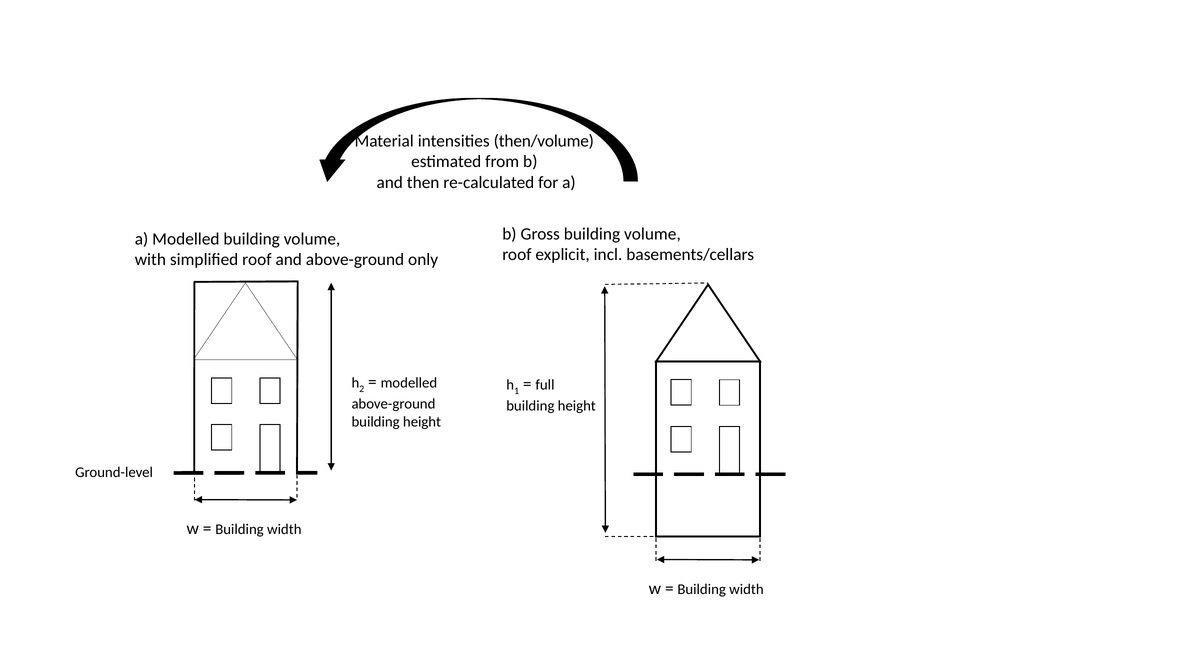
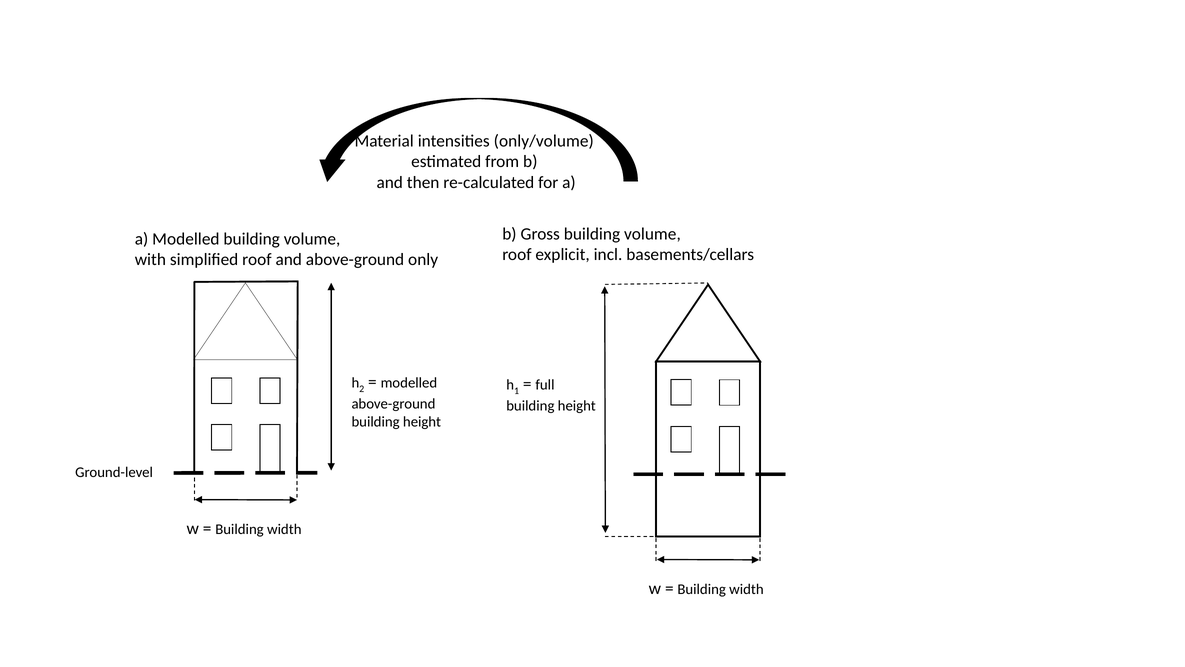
then/volume: then/volume -> only/volume
